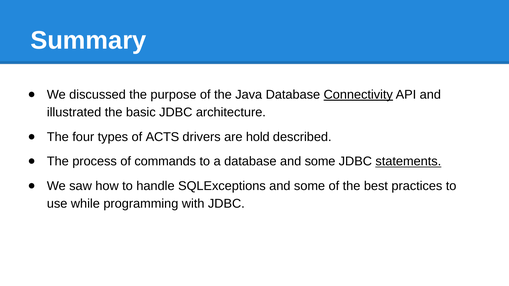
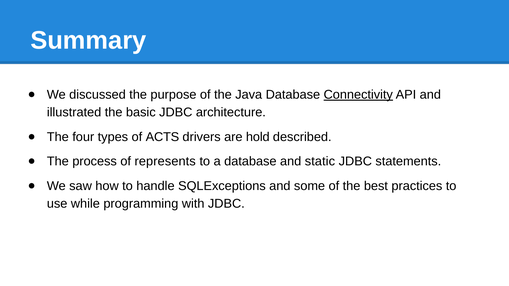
commands: commands -> represents
database and some: some -> static
statements underline: present -> none
